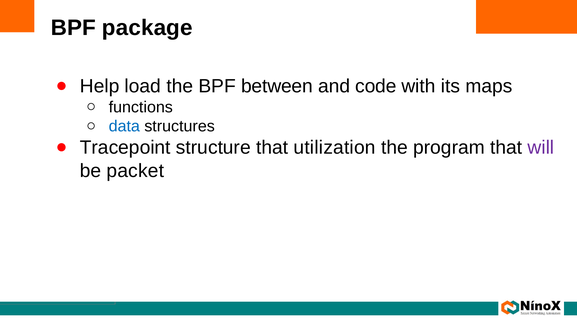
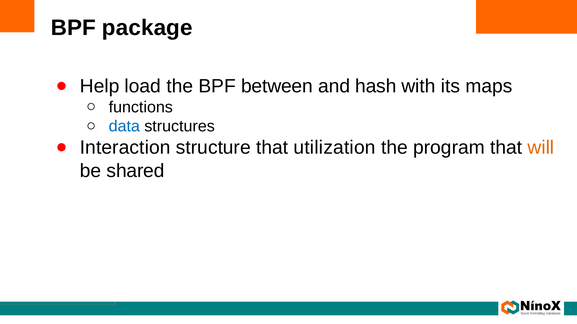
code: code -> hash
Tracepoint: Tracepoint -> Interaction
will colour: purple -> orange
packet: packet -> shared
